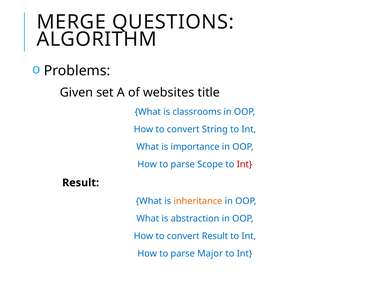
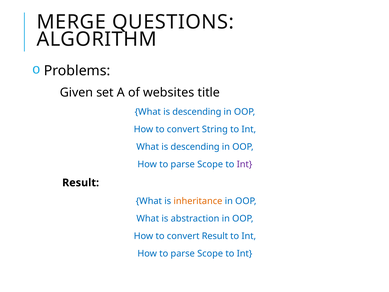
classrooms at (197, 112): classrooms -> descending
importance at (195, 147): importance -> descending
Int at (245, 164) colour: red -> purple
Major at (210, 253): Major -> Scope
